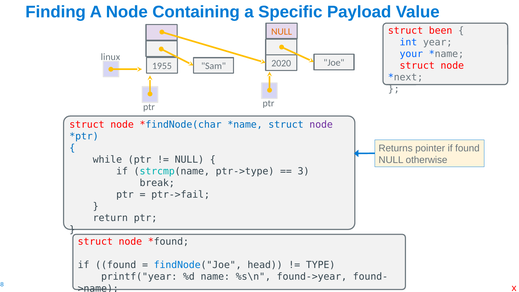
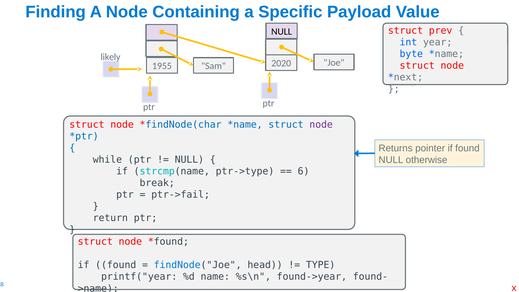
been: been -> prev
NULL at (282, 32) colour: orange -> black
your: your -> byte
linux: linux -> likely
3: 3 -> 6
